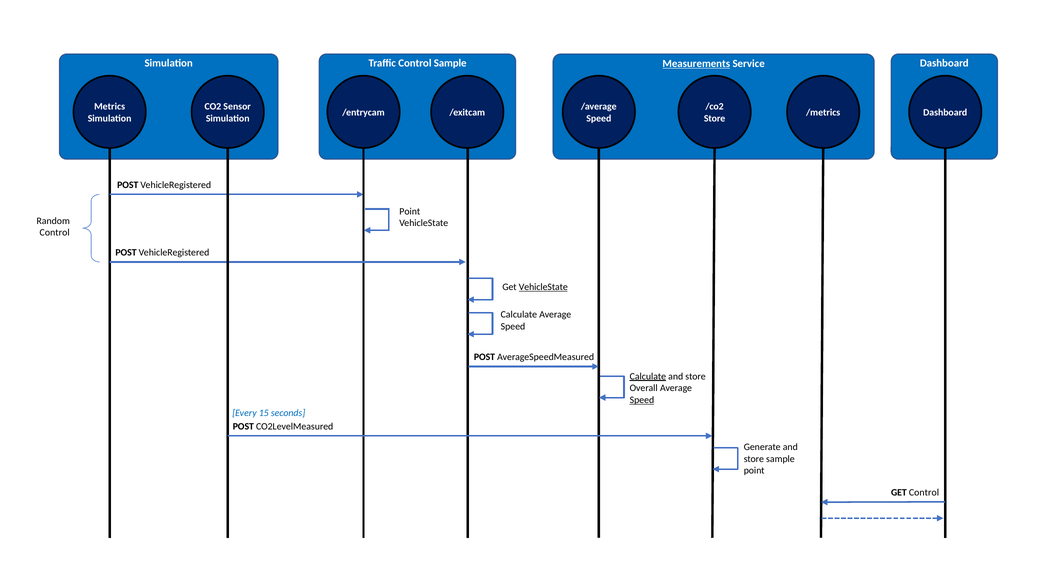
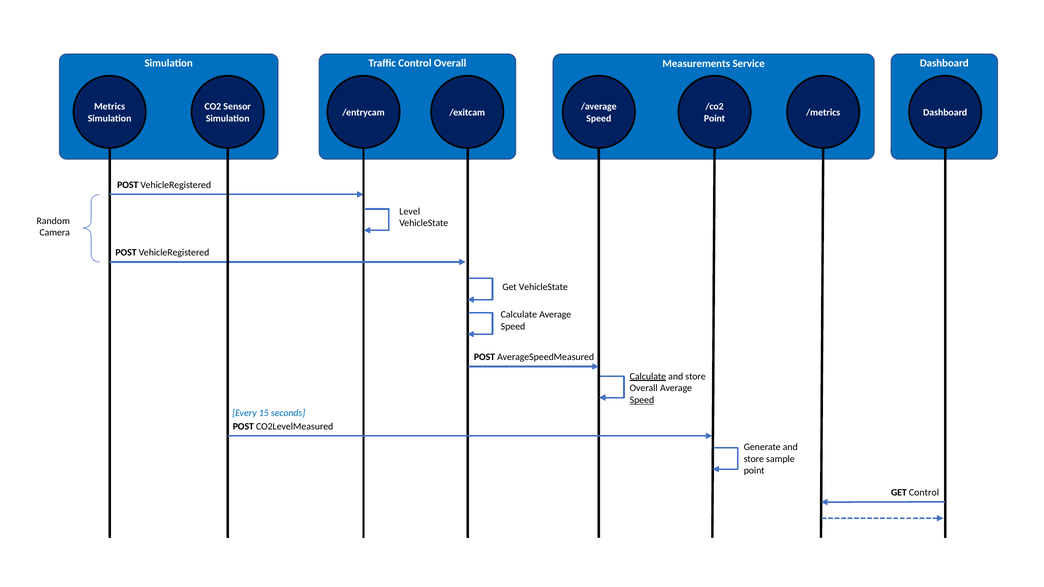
Control Sample: Sample -> Overall
Measurements underline: present -> none
Store at (715, 118): Store -> Point
Point at (410, 211): Point -> Level
Control at (55, 233): Control -> Camera
VehicleState at (543, 287) underline: present -> none
